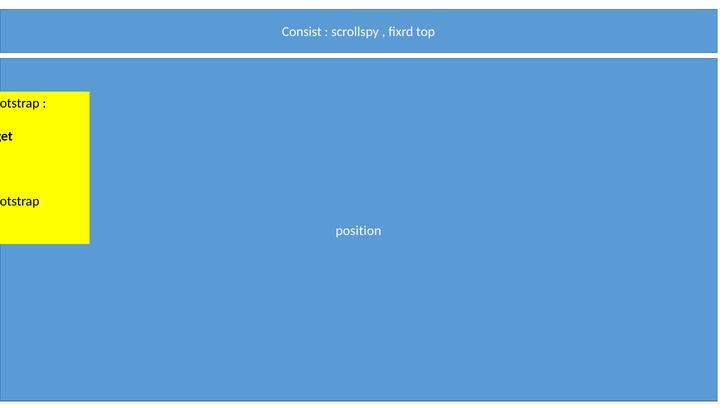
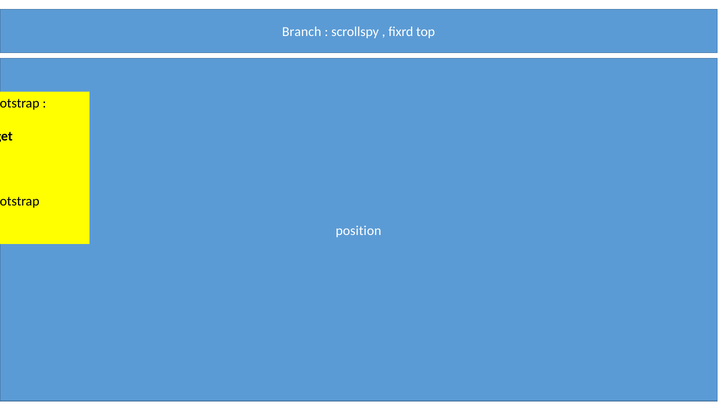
Consist: Consist -> Branch
